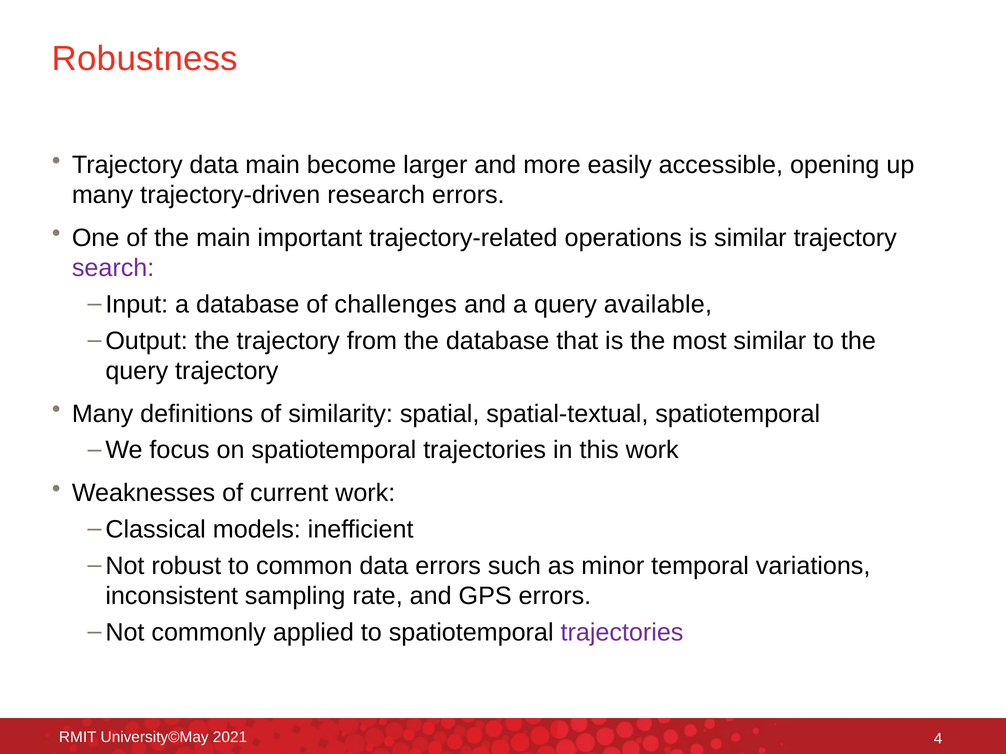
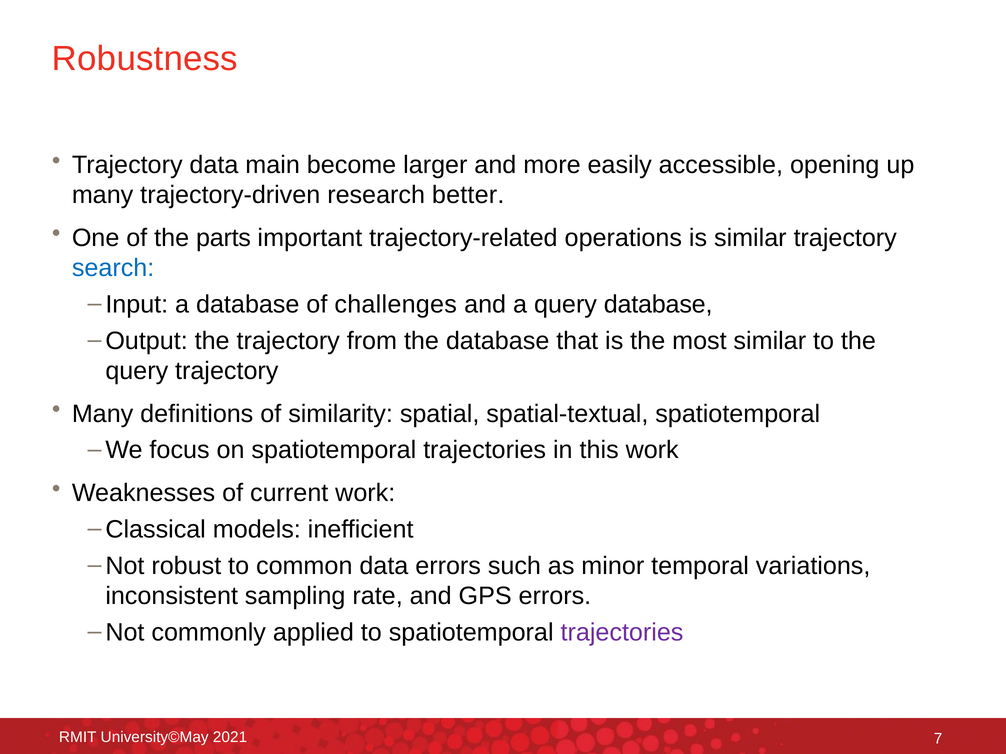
research errors: errors -> better
the main: main -> parts
search colour: purple -> blue
query available: available -> database
4: 4 -> 7
